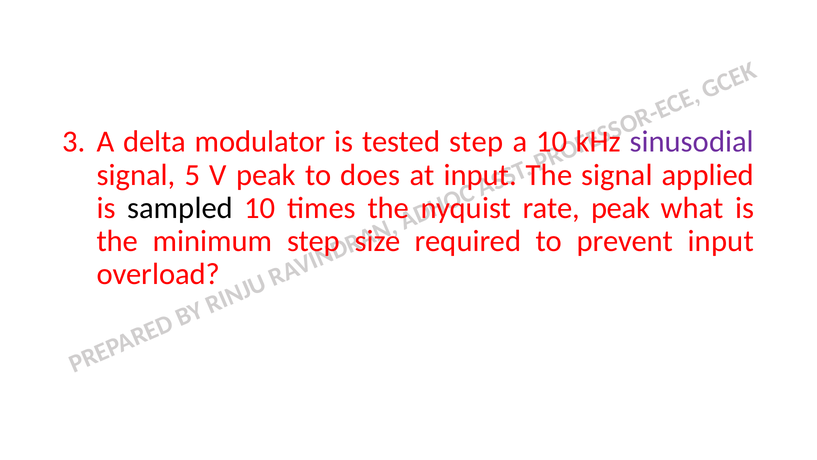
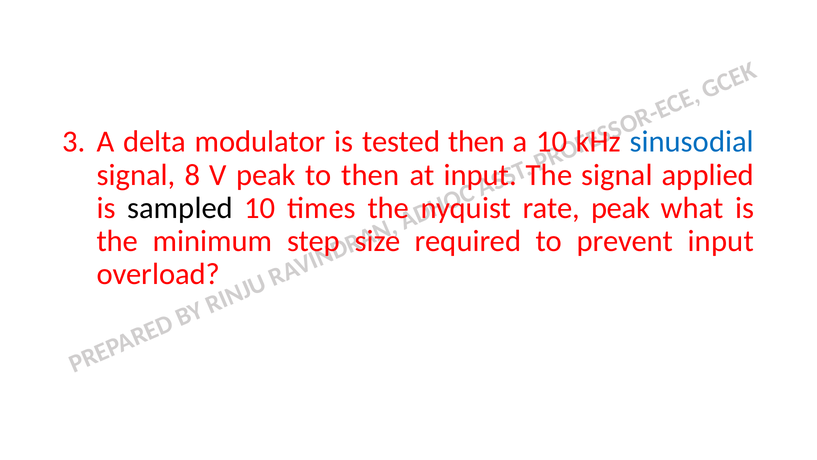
tested step: step -> then
sinusodial colour: purple -> blue
5: 5 -> 8
to does: does -> then
